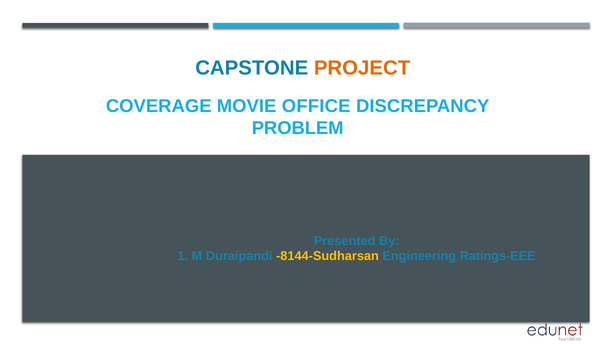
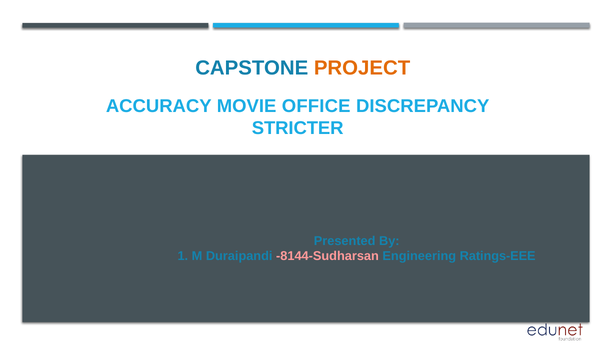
COVERAGE: COVERAGE -> ACCURACY
PROBLEM: PROBLEM -> STRICTER
-8144-Sudharsan colour: yellow -> pink
